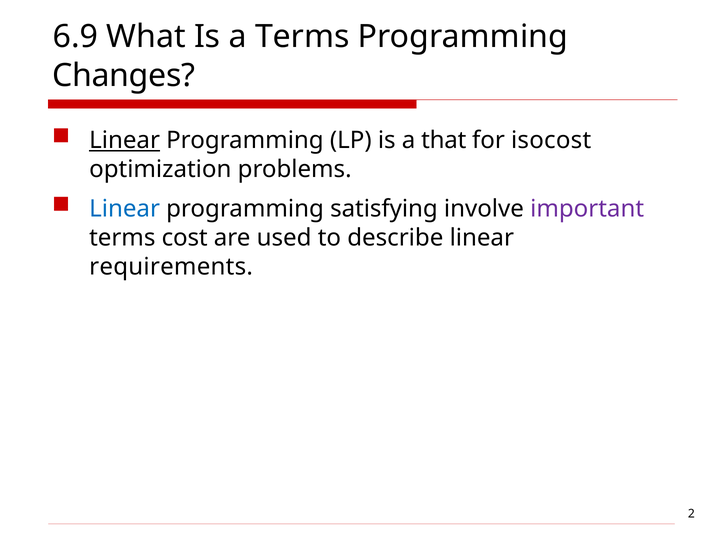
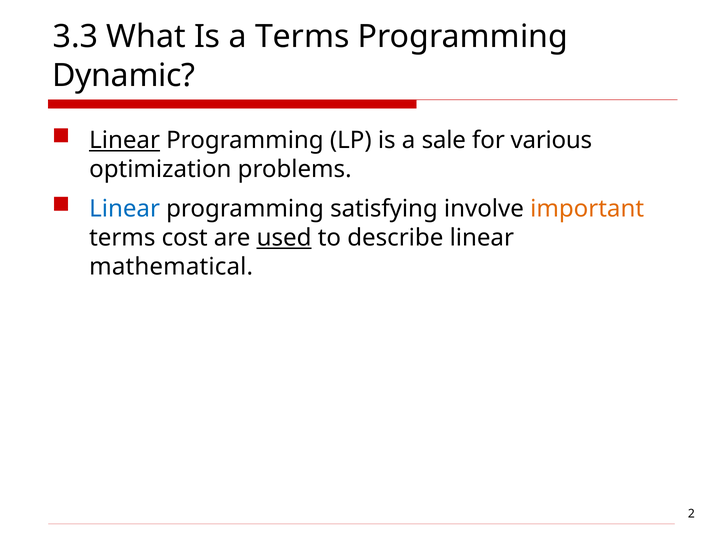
6.9: 6.9 -> 3.3
Changes: Changes -> Dynamic
that: that -> sale
isocost: isocost -> various
important colour: purple -> orange
used underline: none -> present
requirements: requirements -> mathematical
